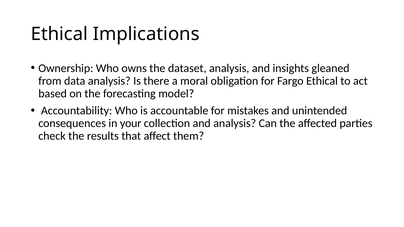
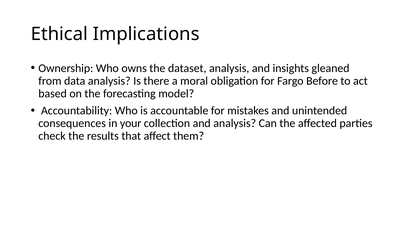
Fargo Ethical: Ethical -> Before
